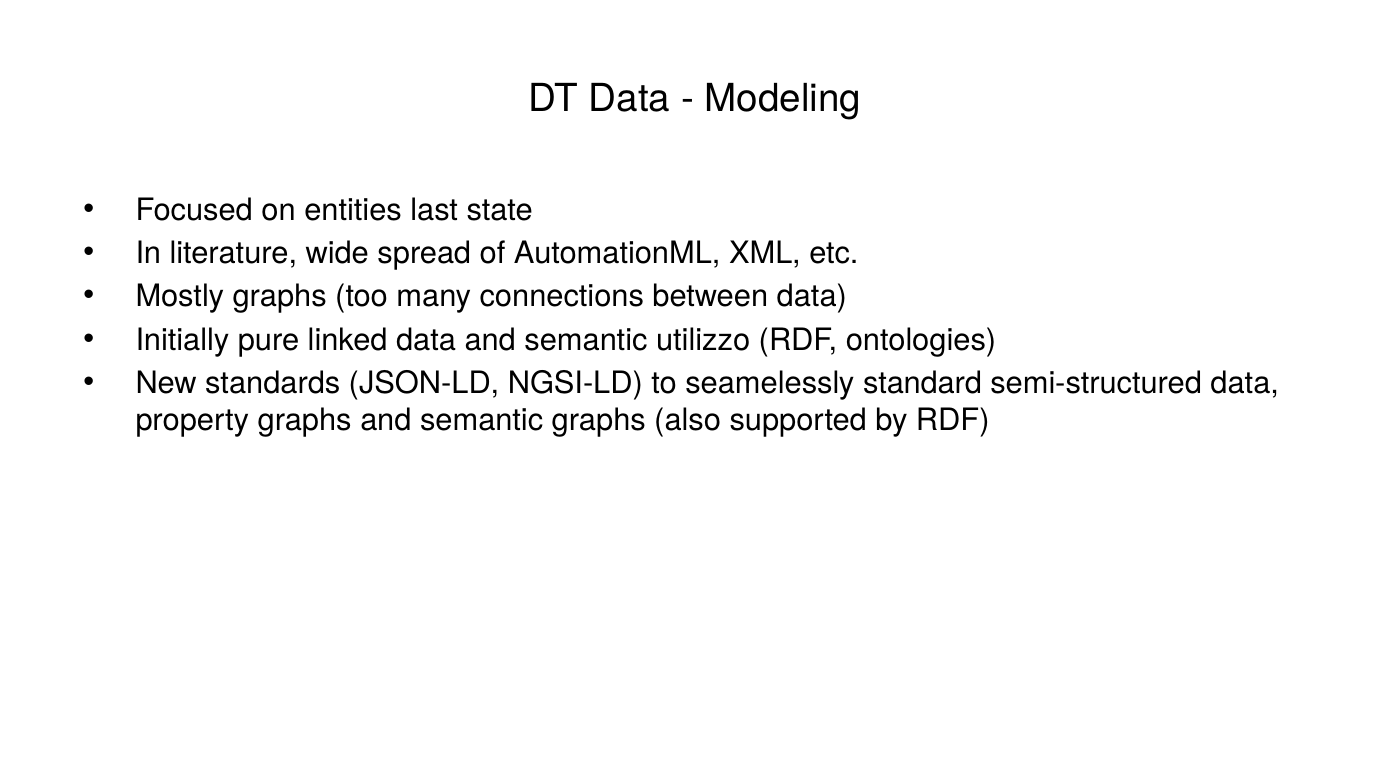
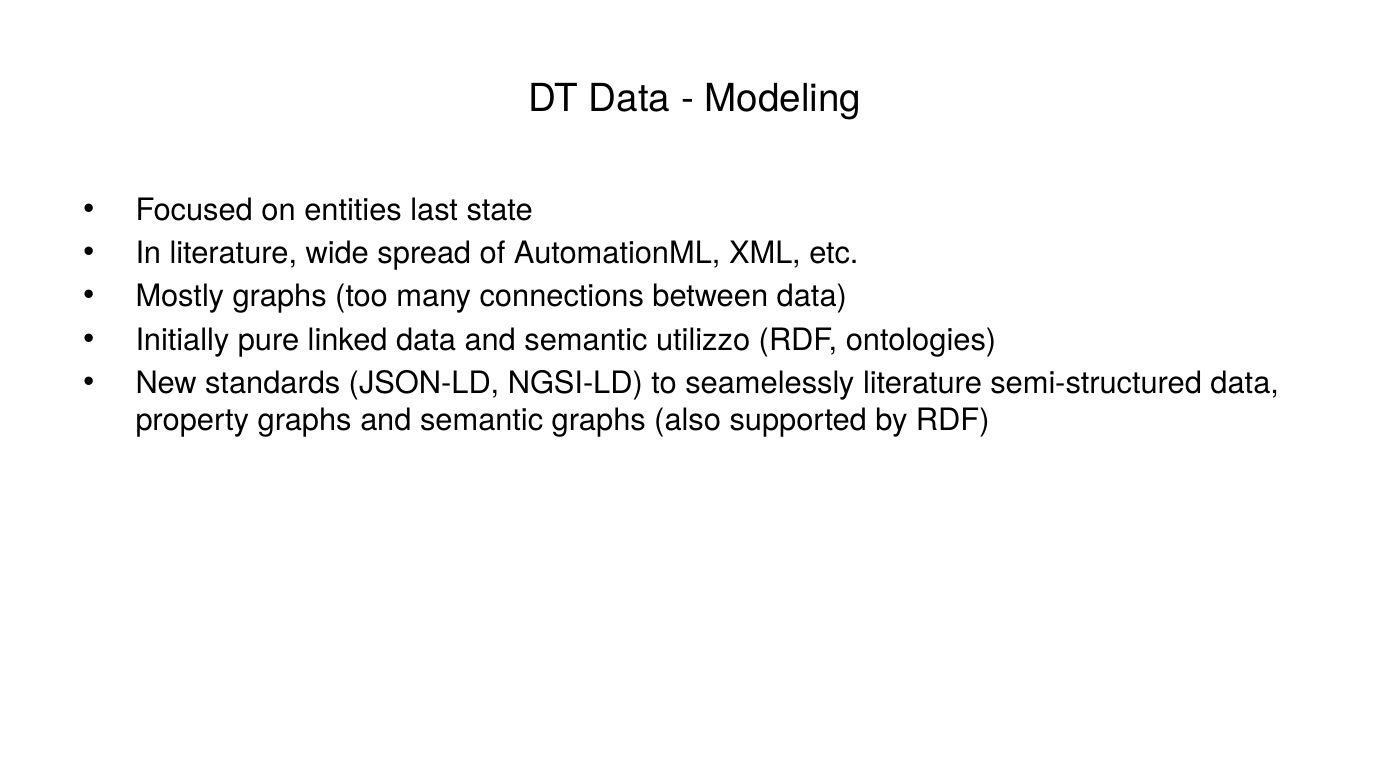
seamelessly standard: standard -> literature
